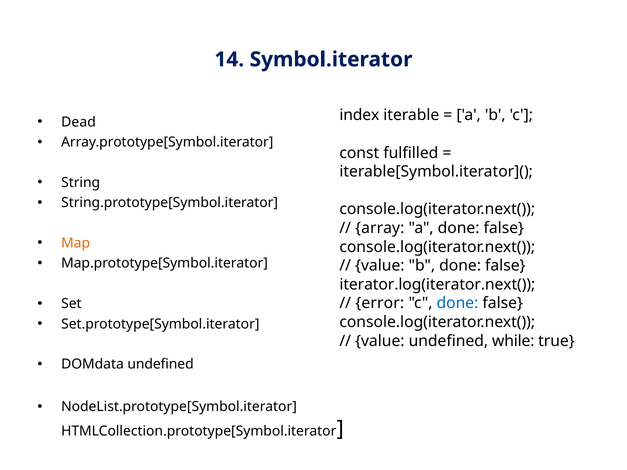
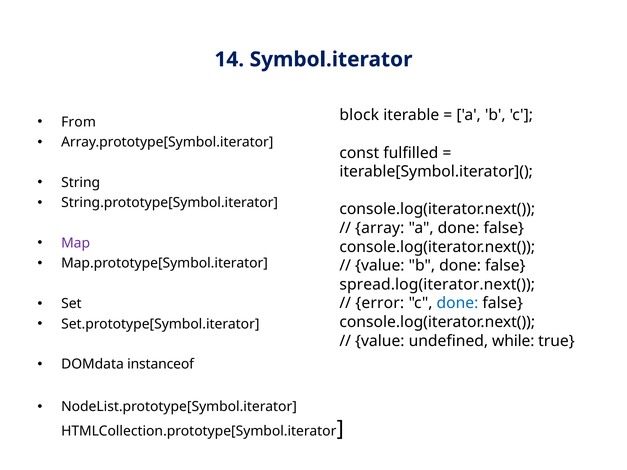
index: index -> block
Dead: Dead -> From
Map colour: orange -> purple
iterator.log(iterator.next(: iterator.log(iterator.next( -> spread.log(iterator.next(
DOMdata undefined: undefined -> instanceof
